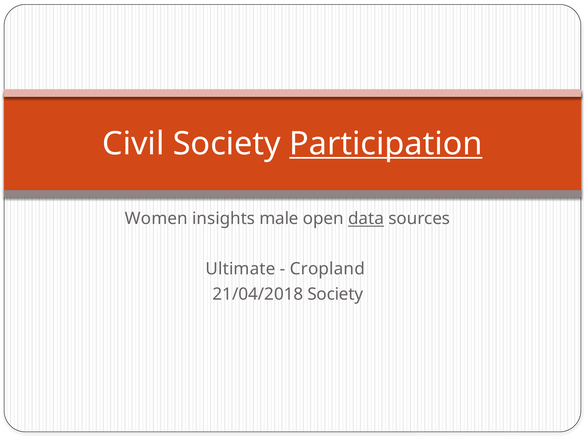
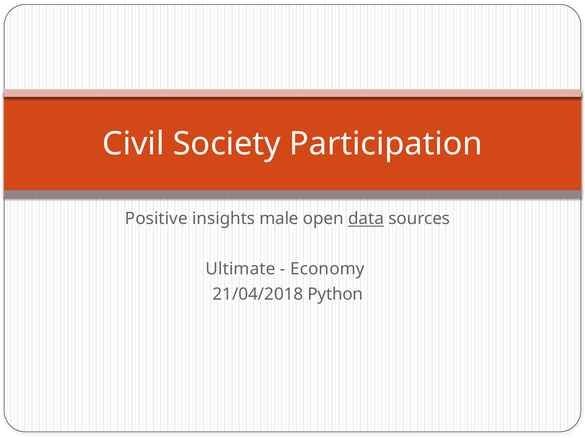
Participation underline: present -> none
Women: Women -> Positive
Cropland: Cropland -> Economy
21/04/2018 Society: Society -> Python
